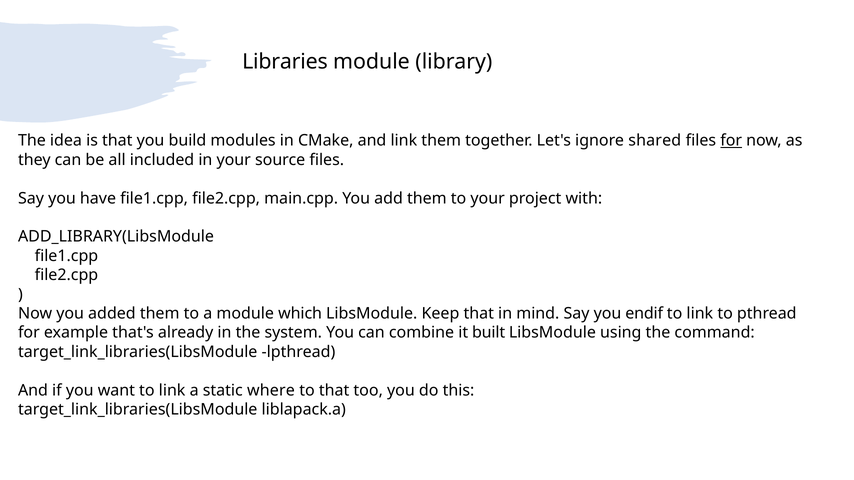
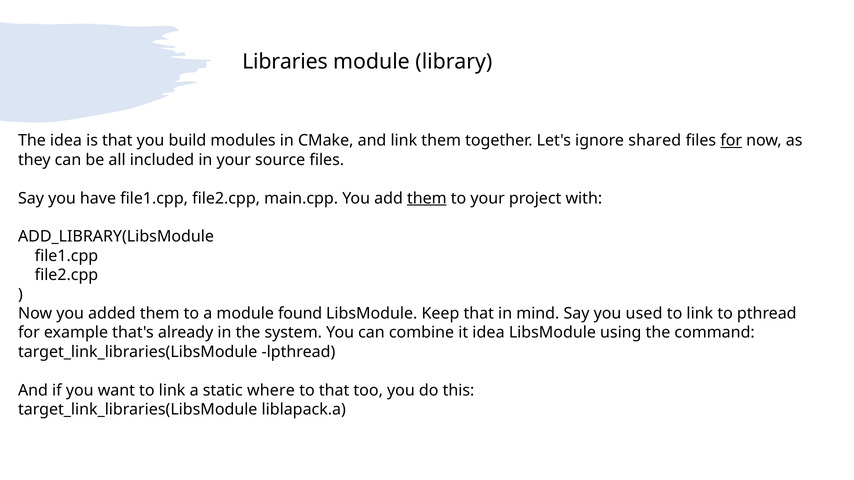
them at (427, 198) underline: none -> present
which: which -> found
endif: endif -> used
it built: built -> idea
